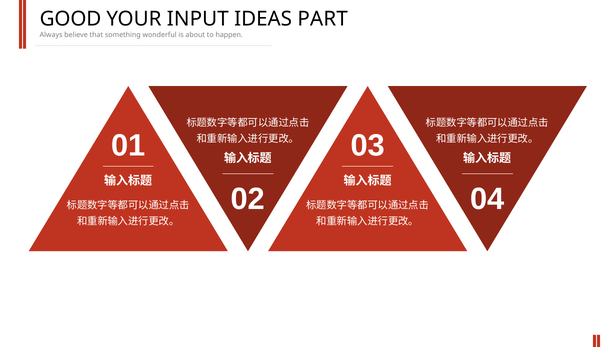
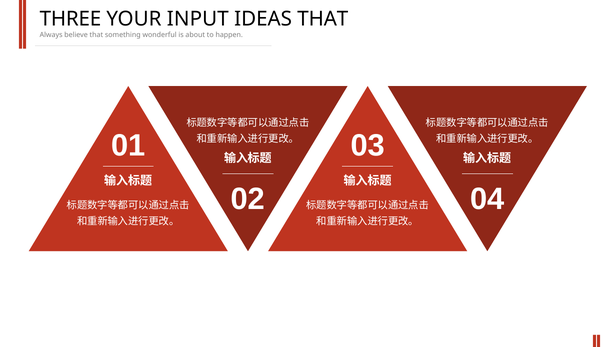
GOOD: GOOD -> THREE
IDEAS PART: PART -> THAT
